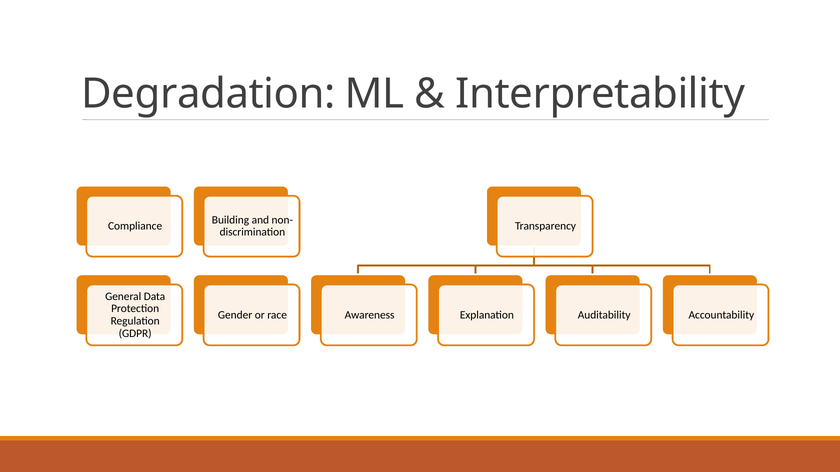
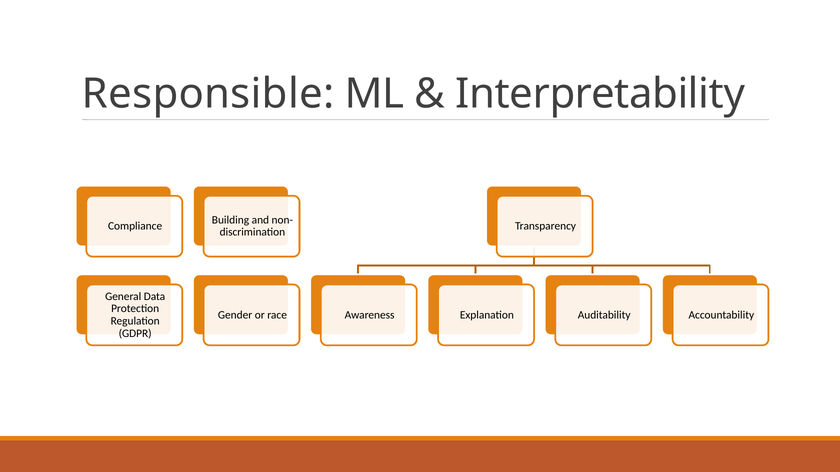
Degradation: Degradation -> Responsible
